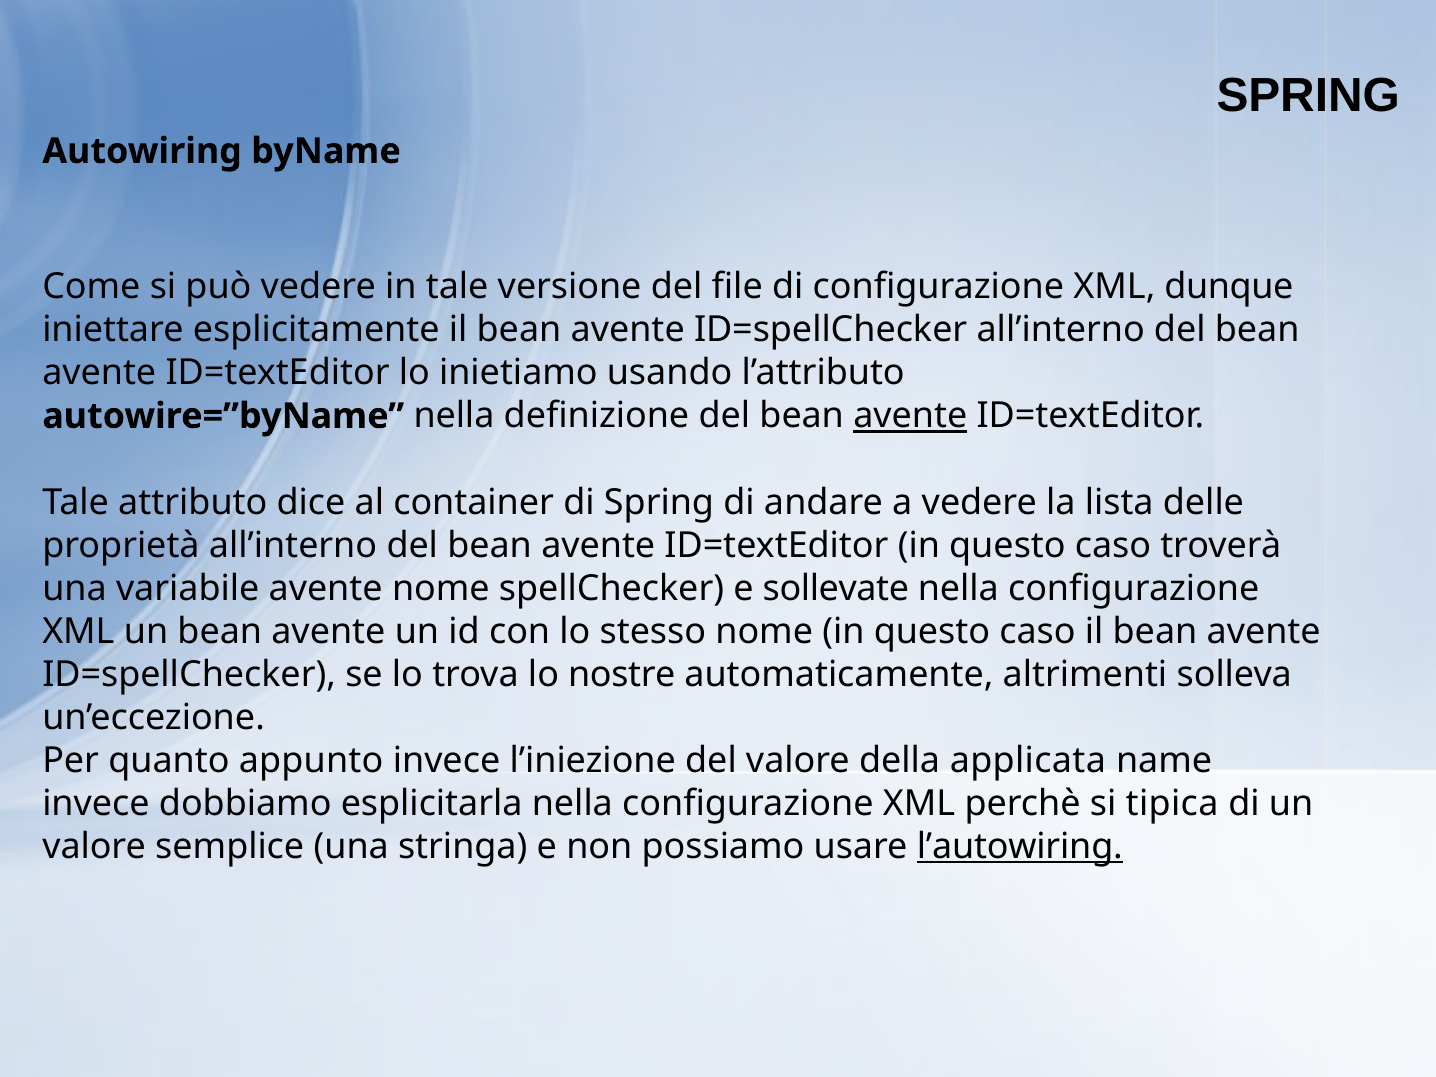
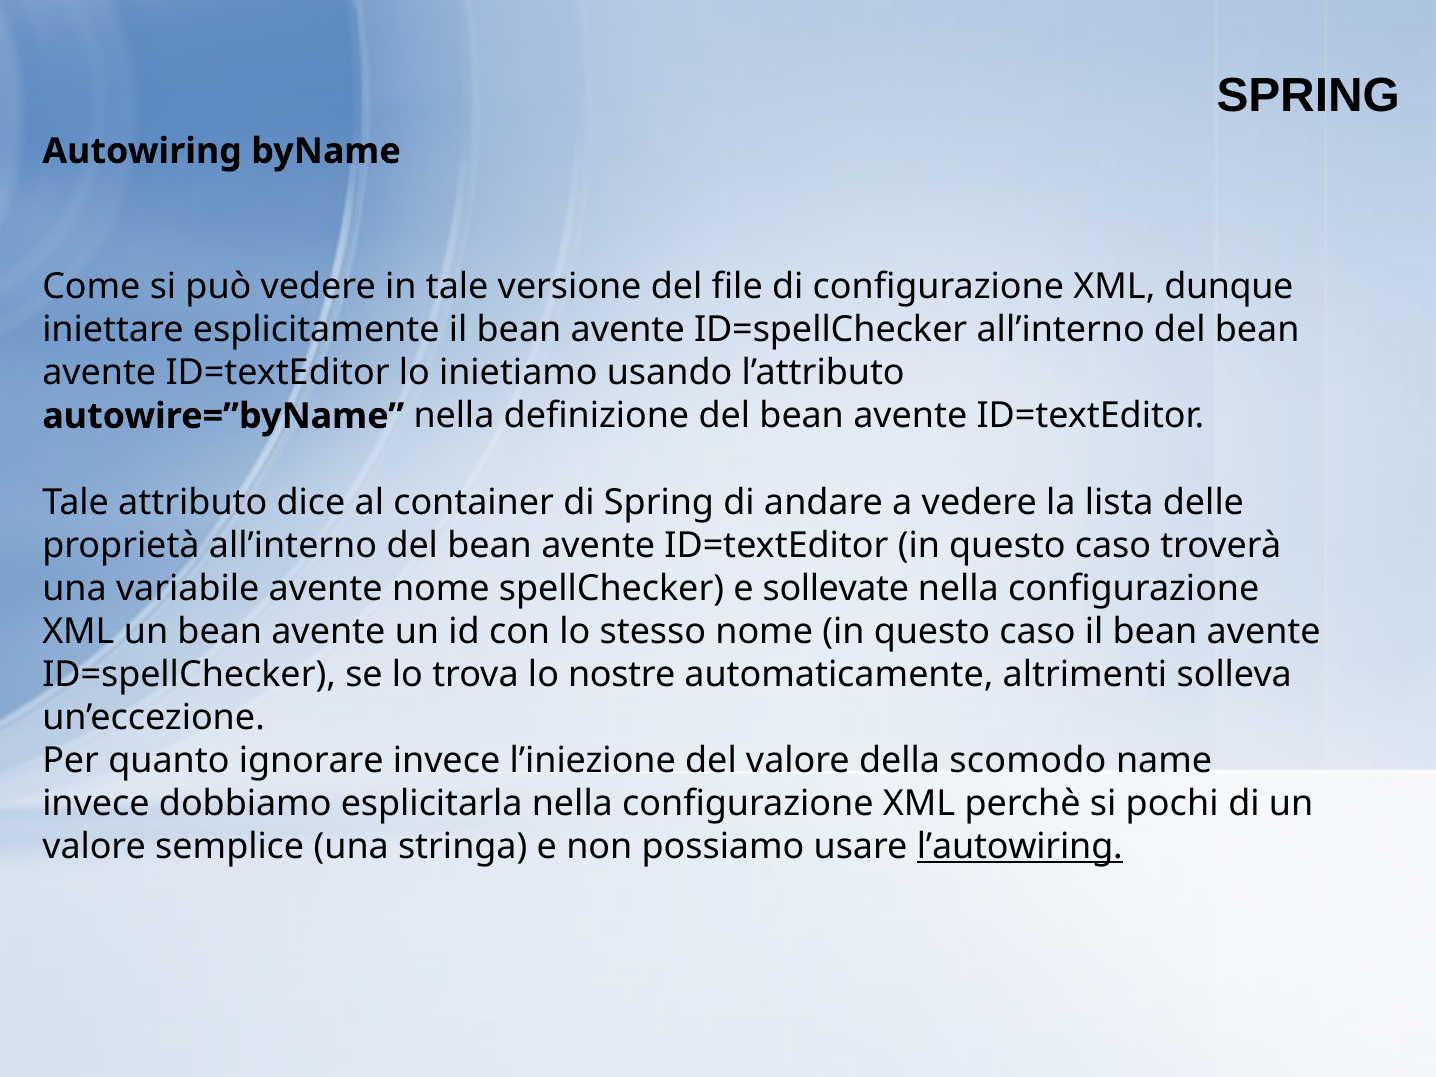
avente at (910, 416) underline: present -> none
appunto: appunto -> ignorare
applicata: applicata -> scomodo
tipica: tipica -> pochi
